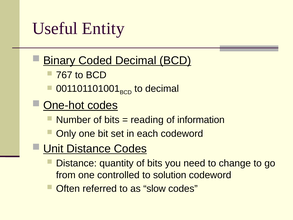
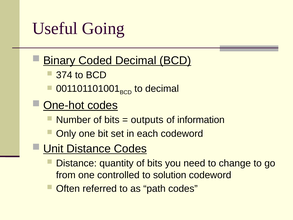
Entity: Entity -> Going
767: 767 -> 374
reading: reading -> outputs
slow: slow -> path
